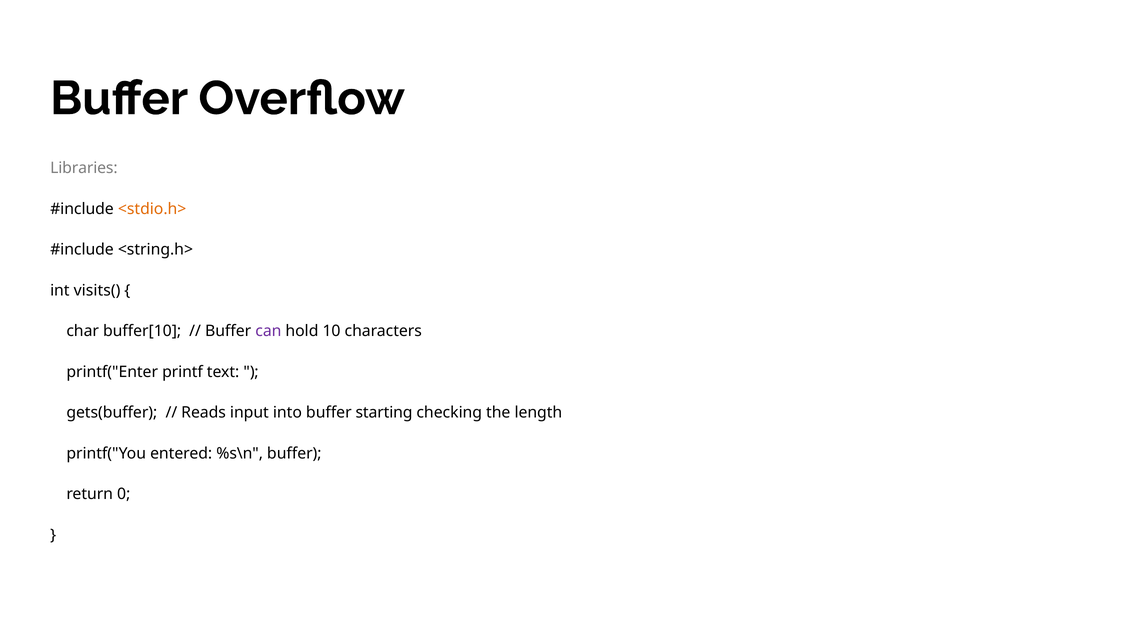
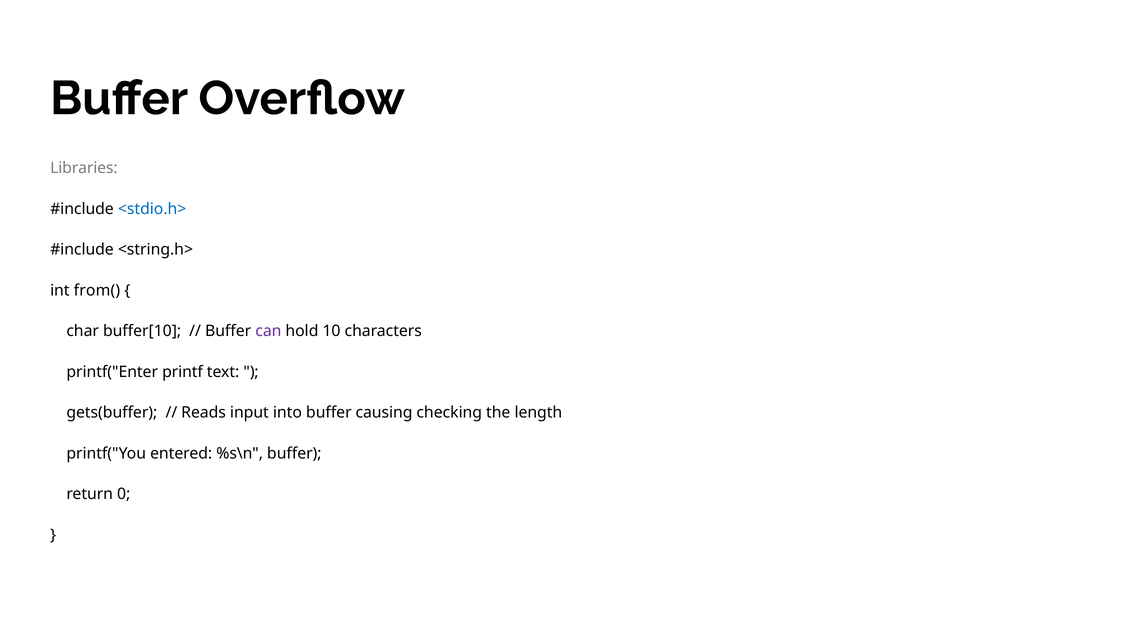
<stdio.h> colour: orange -> blue
visits(: visits( -> from(
starting: starting -> causing
